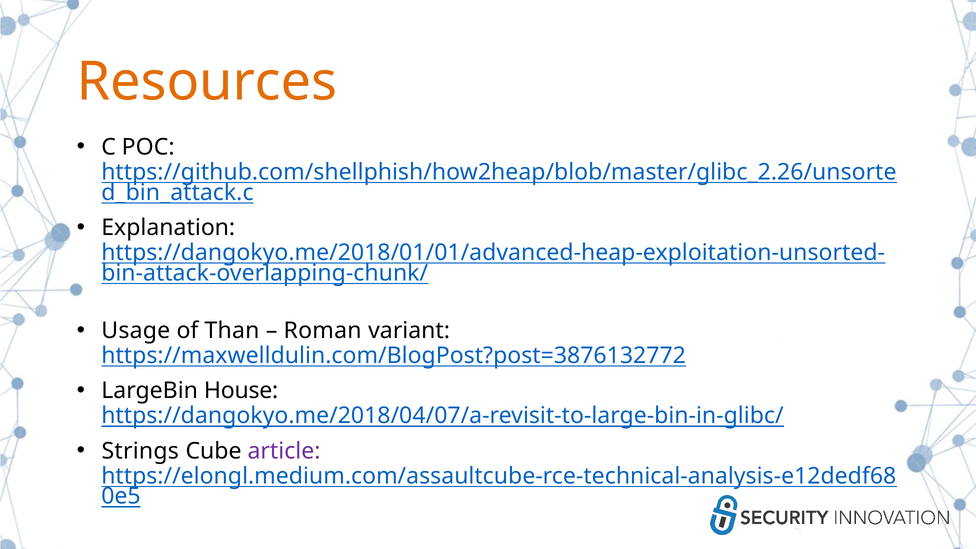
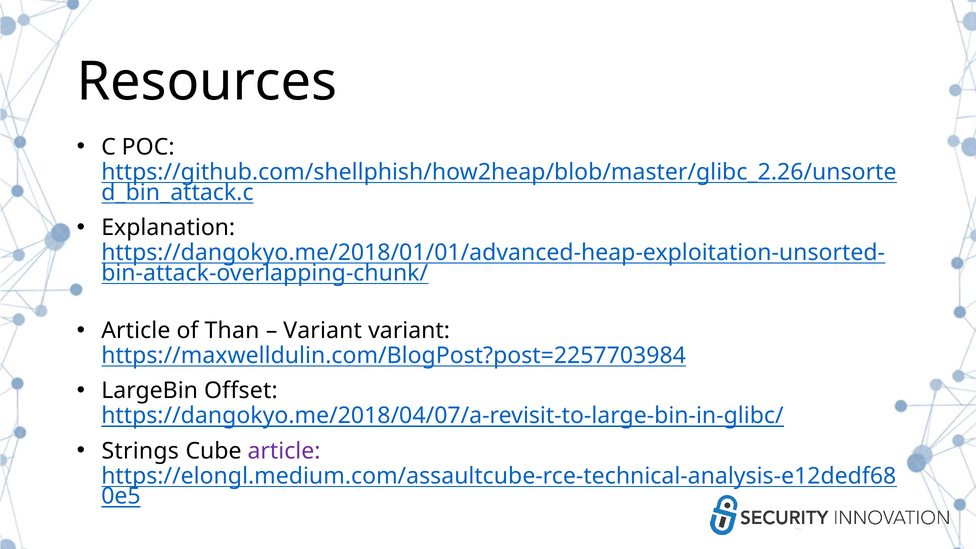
Resources colour: orange -> black
Usage at (136, 331): Usage -> Article
Roman at (323, 331): Roman -> Variant
https://maxwelldulin.com/BlogPost?post=3876132772: https://maxwelldulin.com/BlogPost?post=3876132772 -> https://maxwelldulin.com/BlogPost?post=2257703984
House: House -> Offset
